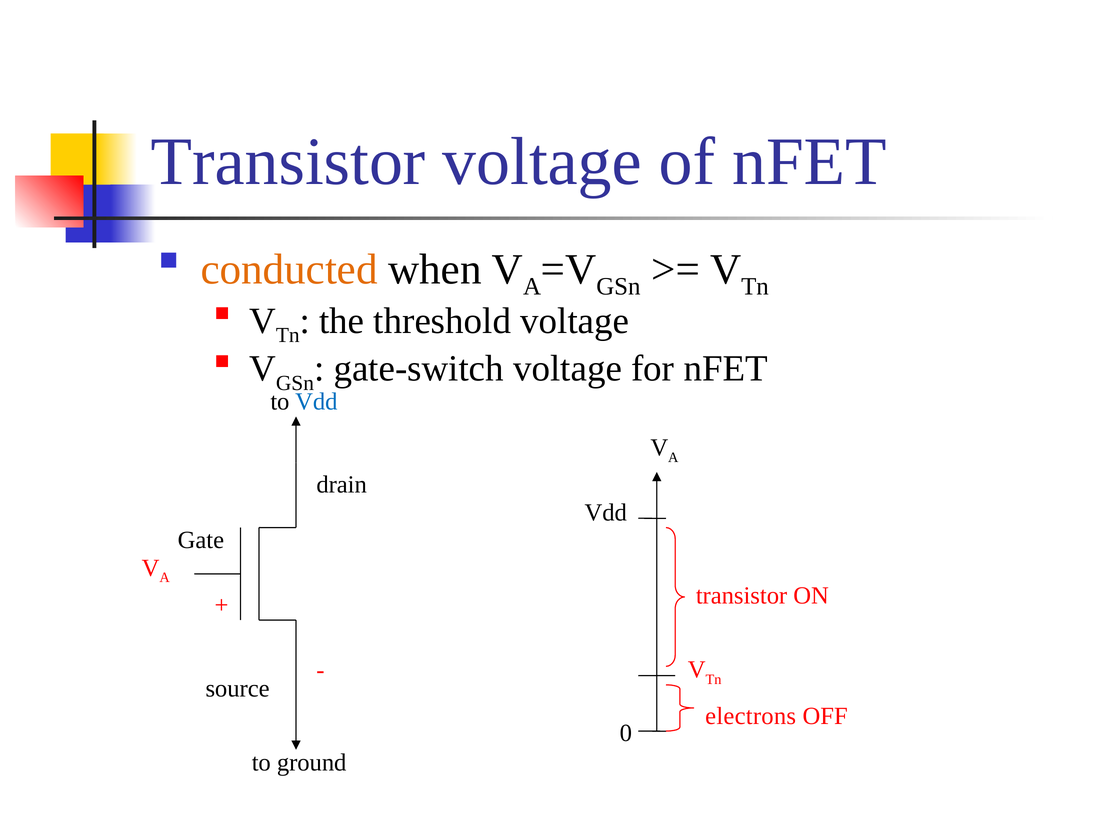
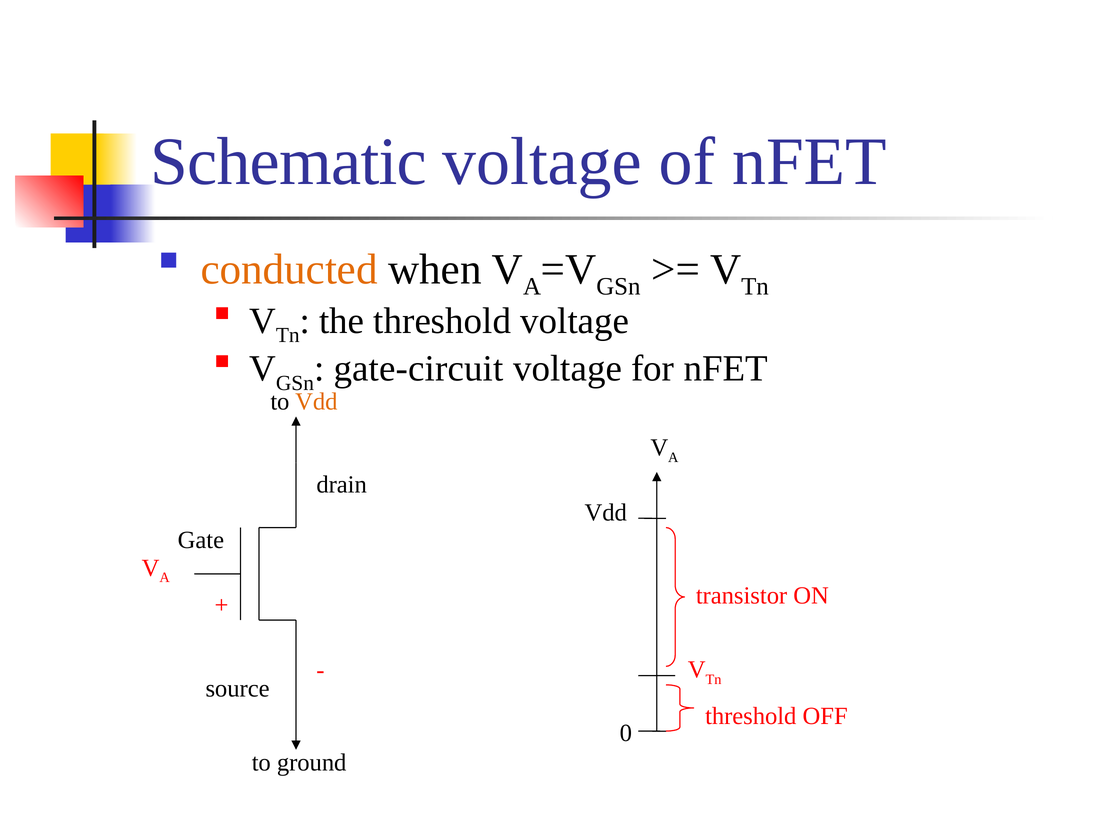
Transistor at (288, 162): Transistor -> Schematic
gate-switch: gate-switch -> gate-circuit
Vdd at (316, 401) colour: blue -> orange
electrons at (751, 716): electrons -> threshold
